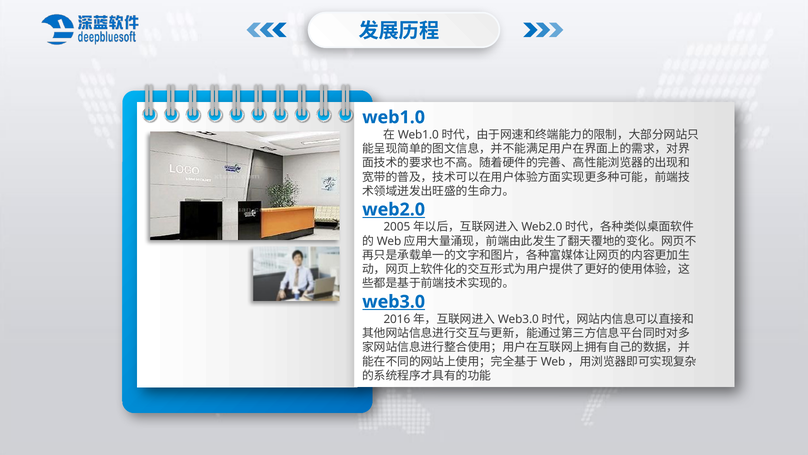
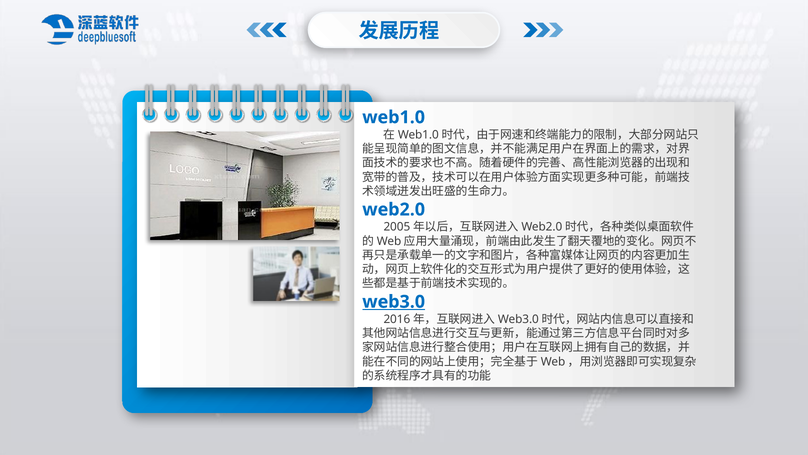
web2.0 underline: present -> none
